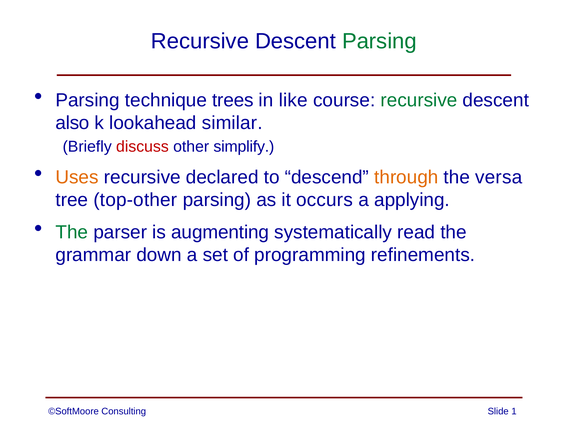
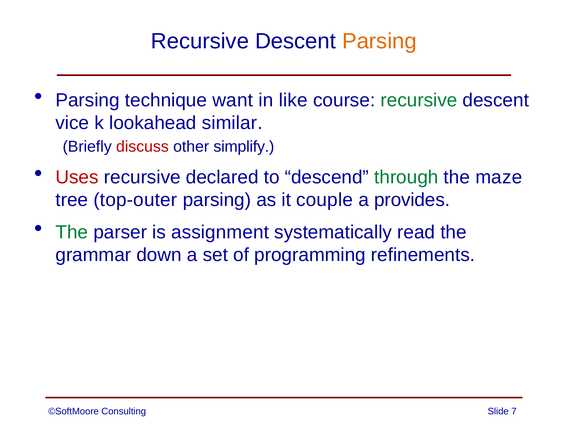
Parsing at (379, 41) colour: green -> orange
trees: trees -> want
also: also -> vice
Uses colour: orange -> red
through colour: orange -> green
versa: versa -> maze
top-other: top-other -> top-outer
occurs: occurs -> couple
applying: applying -> provides
augmenting: augmenting -> assignment
1: 1 -> 7
